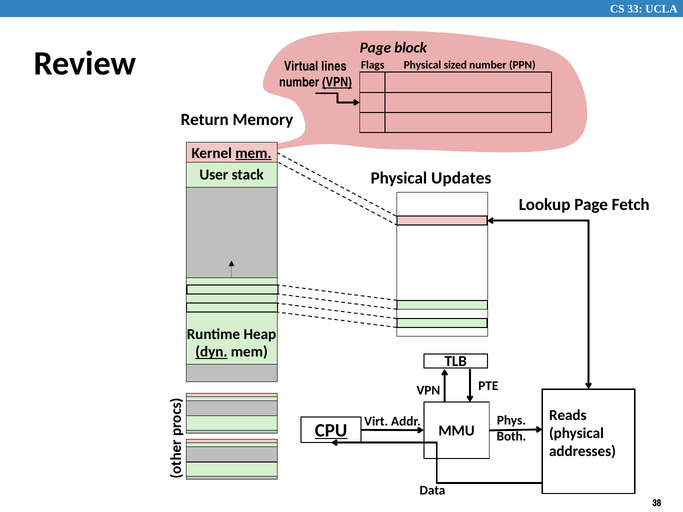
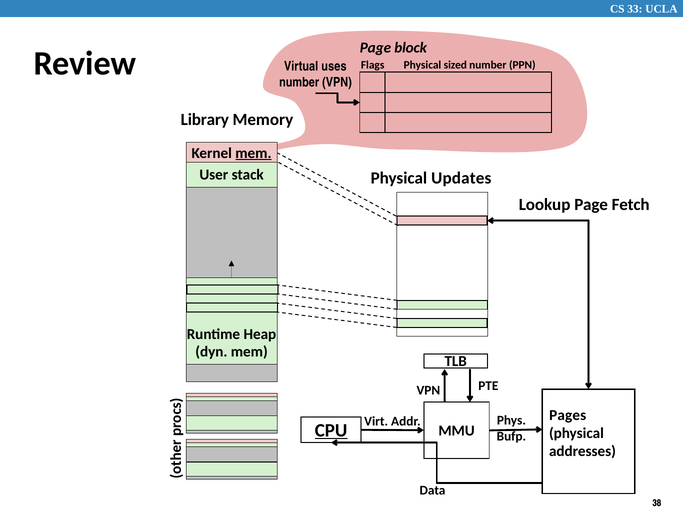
lines: lines -> uses
VPN at (337, 82) underline: present -> none
Return: Return -> Library
dyn underline: present -> none
Reads: Reads -> Pages
Both: Both -> Bufp
